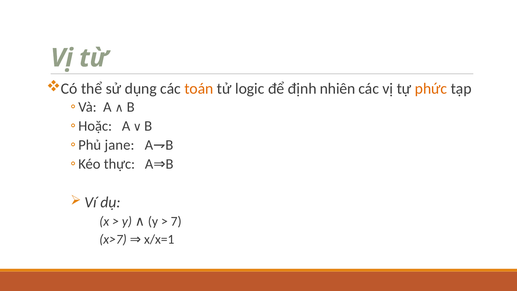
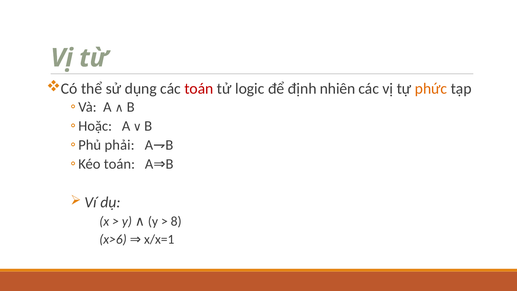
toán at (199, 89) colour: orange -> red
jane: jane -> phải
thực at (119, 164): thực -> toán
7: 7 -> 8
x>7: x>7 -> x>6
